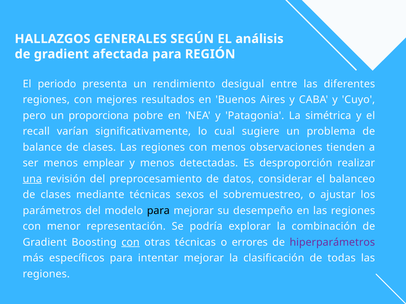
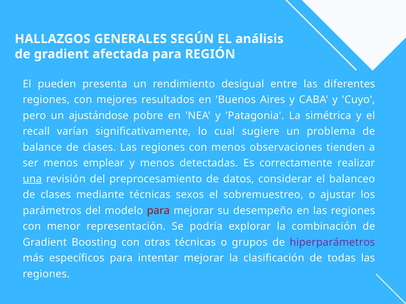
periodo: periodo -> pueden
proporciona: proporciona -> ajustándose
desproporción: desproporción -> correctamente
para at (158, 211) colour: black -> red
con at (130, 243) underline: present -> none
errores: errores -> grupos
